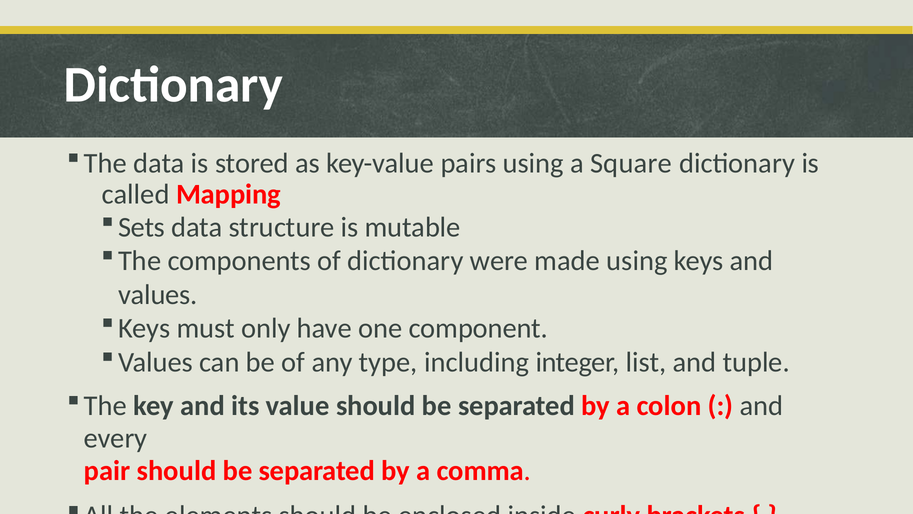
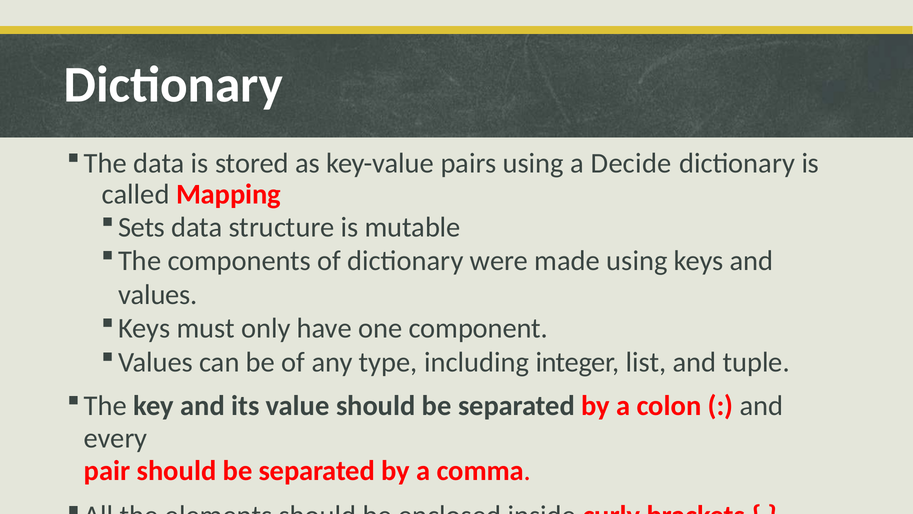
Square: Square -> Decide
